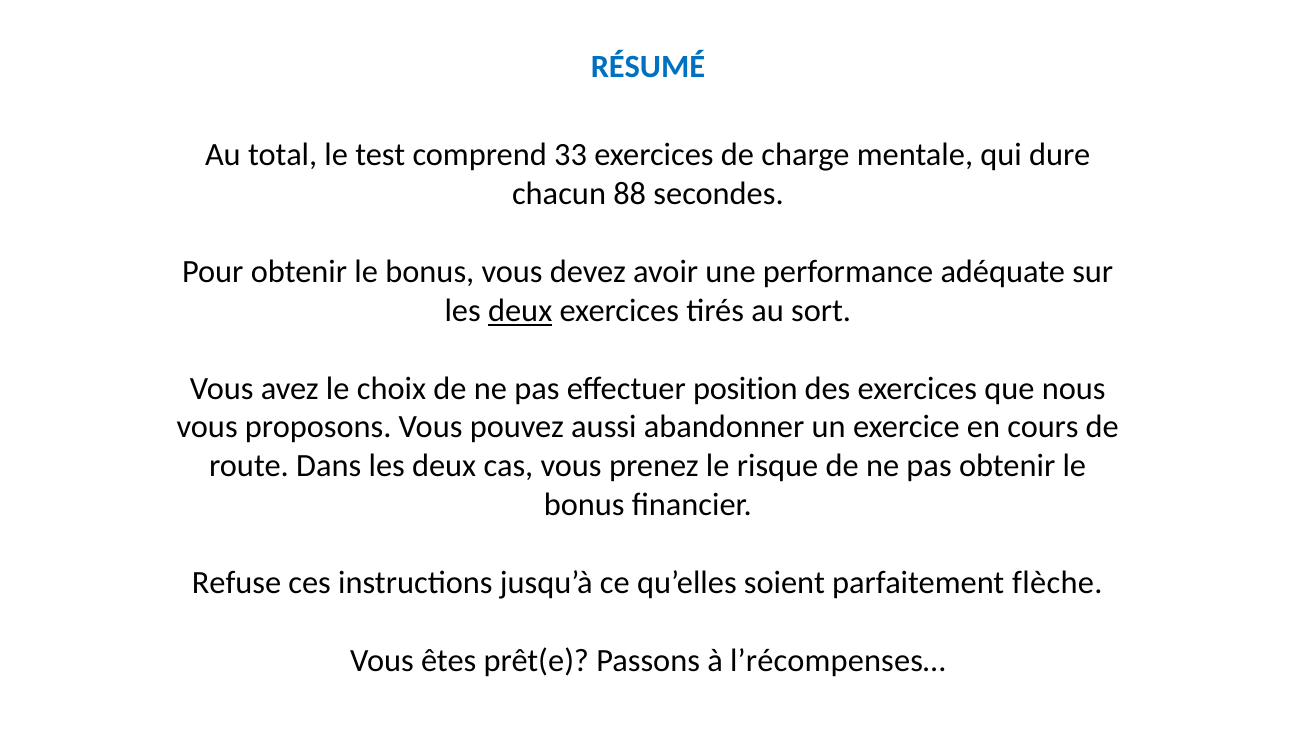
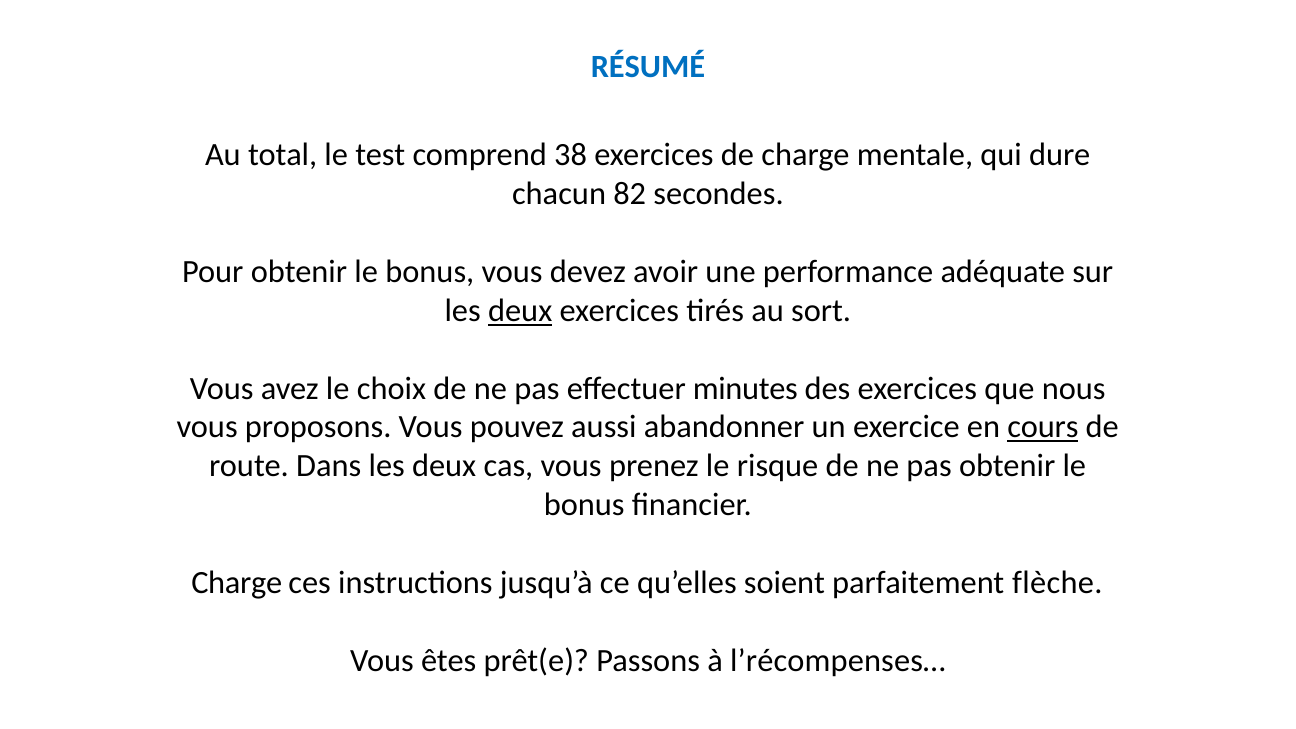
33: 33 -> 38
88: 88 -> 82
position: position -> minutes
cours underline: none -> present
Refuse at (237, 583): Refuse -> Charge
